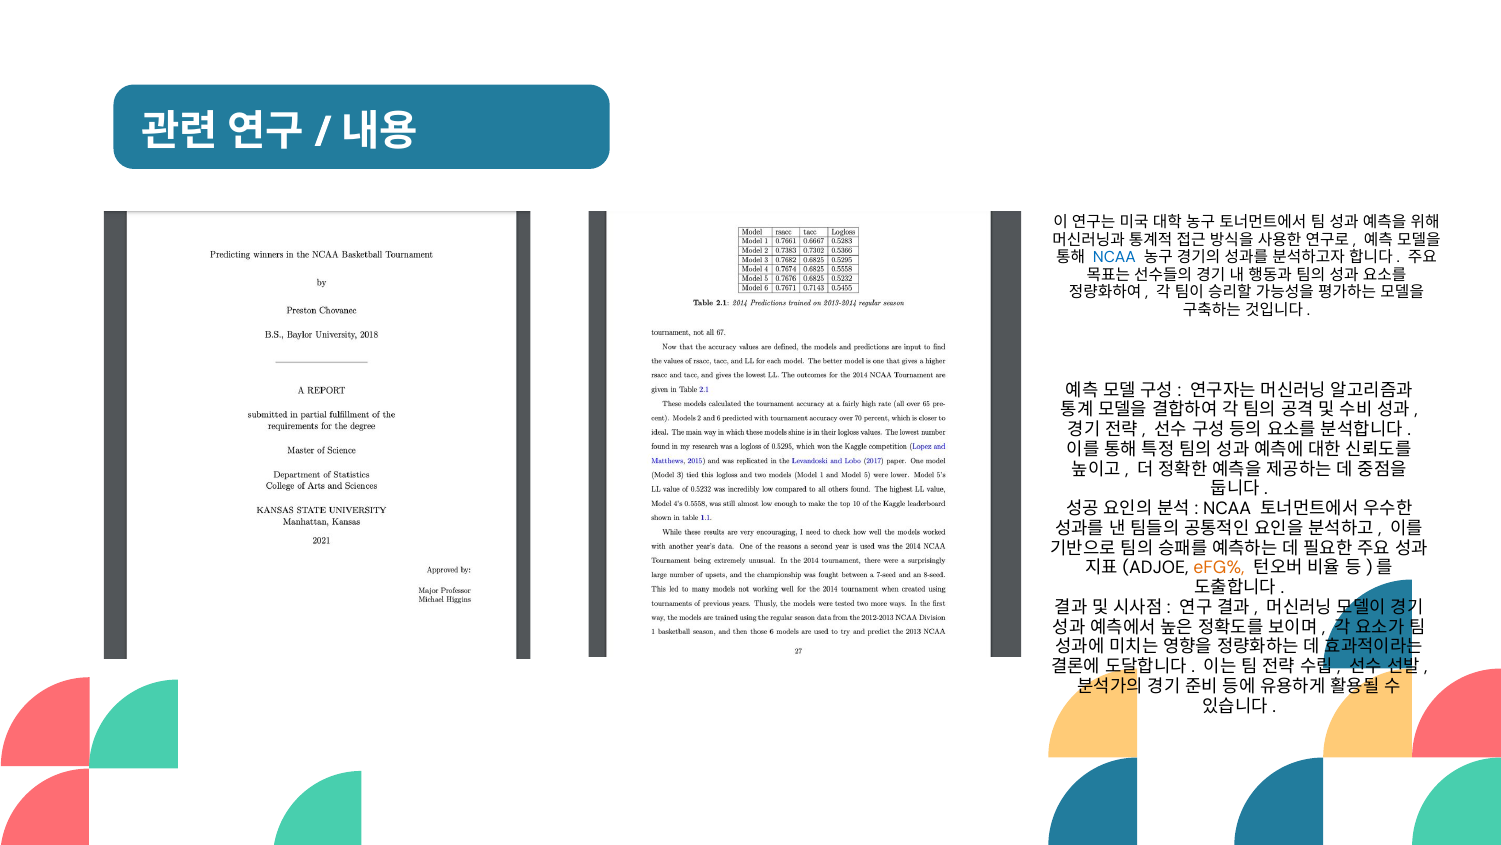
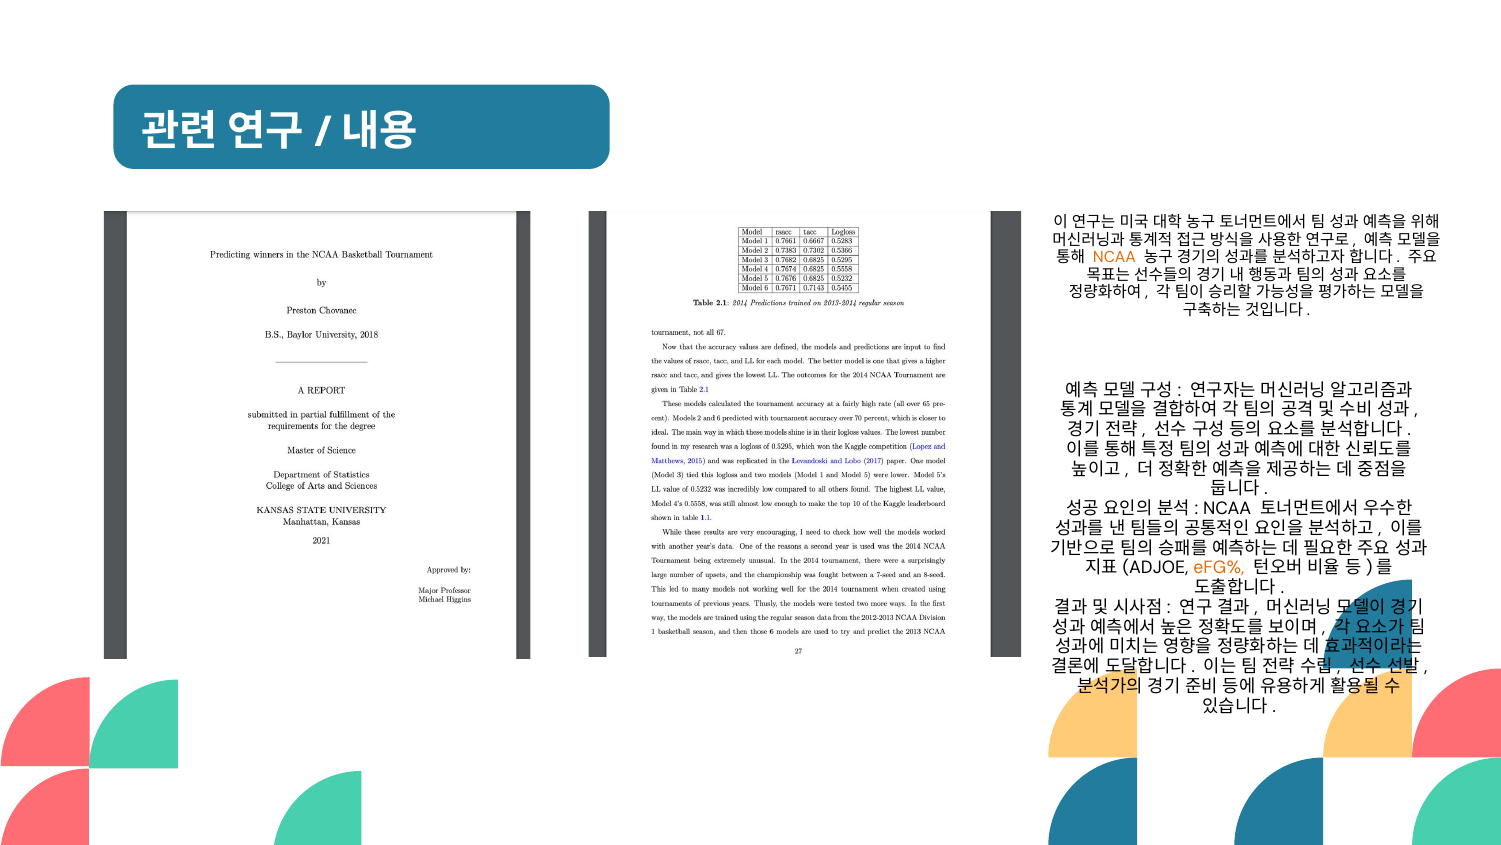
NCAA at (1114, 257) colour: blue -> orange
